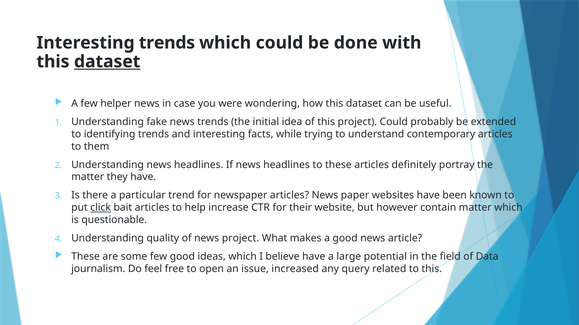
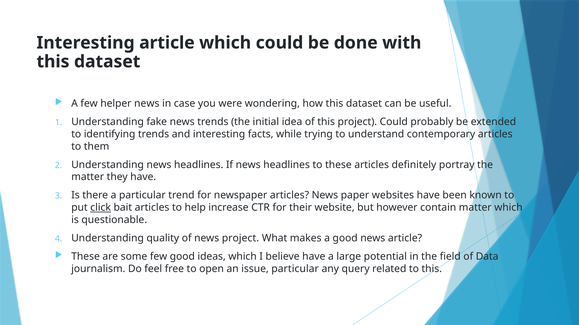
Interesting trends: trends -> article
dataset at (107, 62) underline: present -> none
issue increased: increased -> particular
